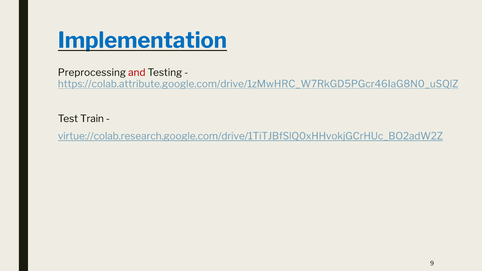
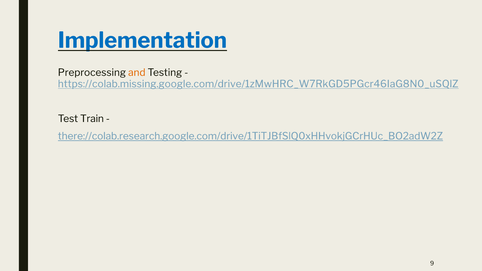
and colour: red -> orange
https://colab.attribute.google.com/drive/1zMwHRC_W7RkGD5PGcr46IaG8N0_uSQlZ: https://colab.attribute.google.com/drive/1zMwHRC_W7RkGD5PGcr46IaG8N0_uSQlZ -> https://colab.missing.google.com/drive/1zMwHRC_W7RkGD5PGcr46IaG8N0_uSQlZ
virtue://colab.research.google.com/drive/1TiTJBfSlQ0xHHvokjGCrHUc_BO2adW2Z: virtue://colab.research.google.com/drive/1TiTJBfSlQ0xHHvokjGCrHUc_BO2adW2Z -> there://colab.research.google.com/drive/1TiTJBfSlQ0xHHvokjGCrHUc_BO2adW2Z
